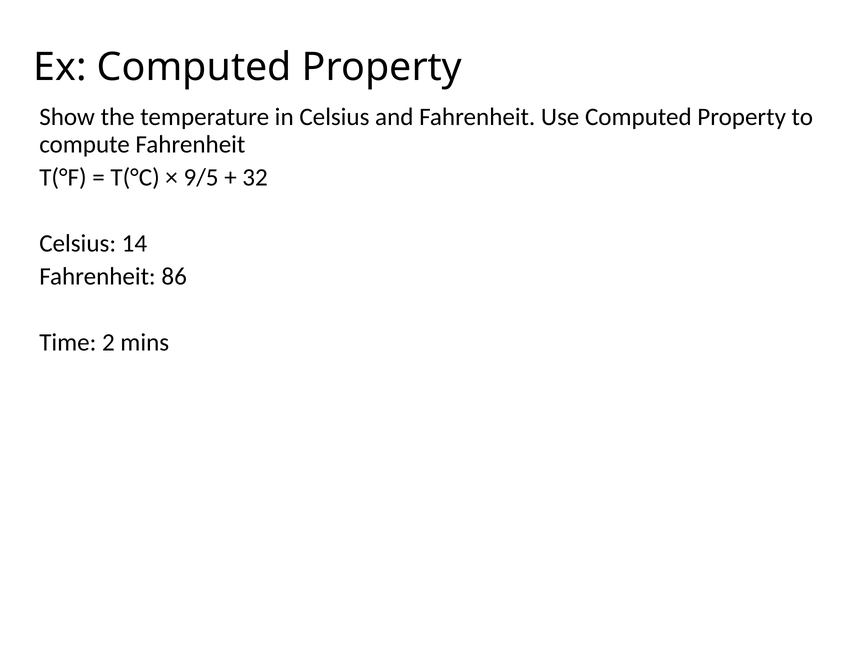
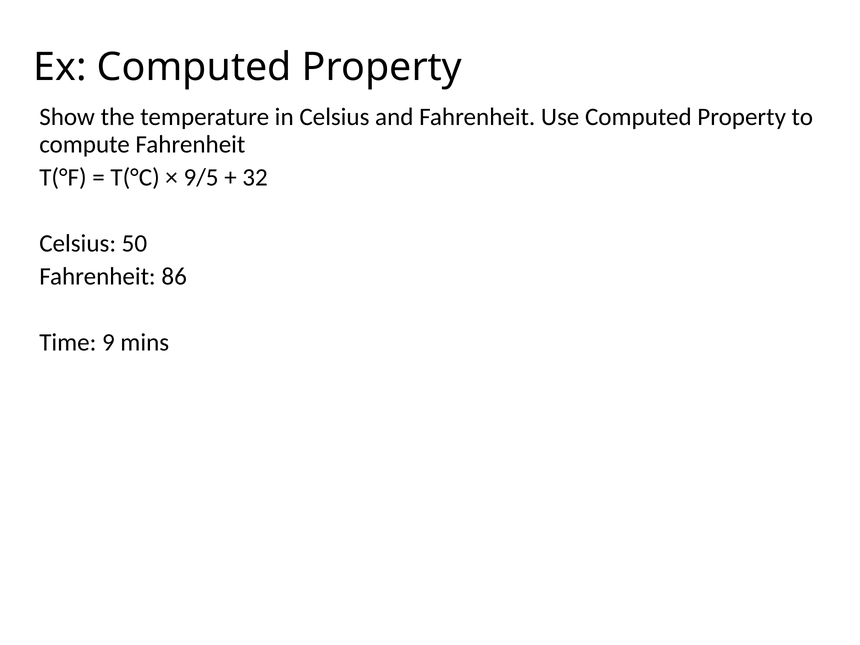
14: 14 -> 50
2: 2 -> 9
